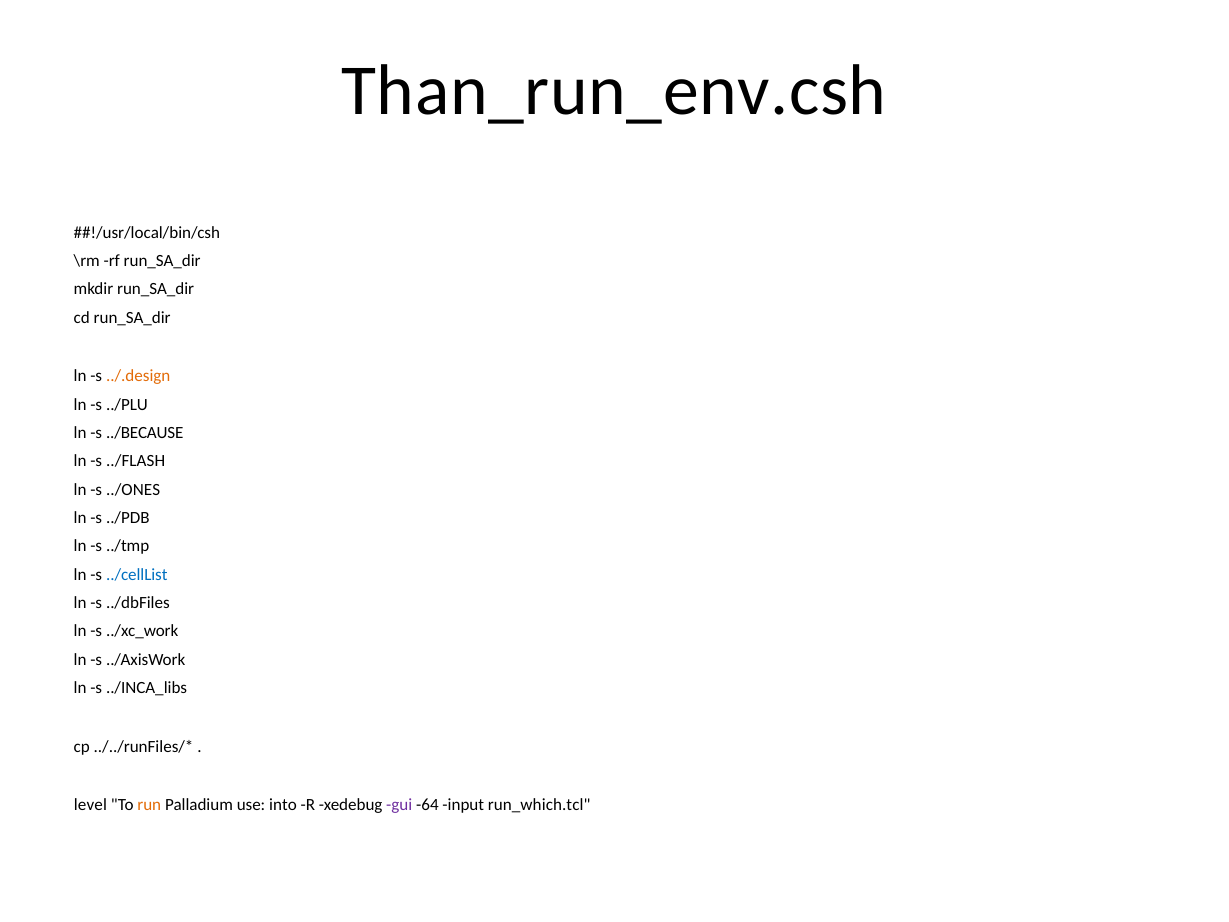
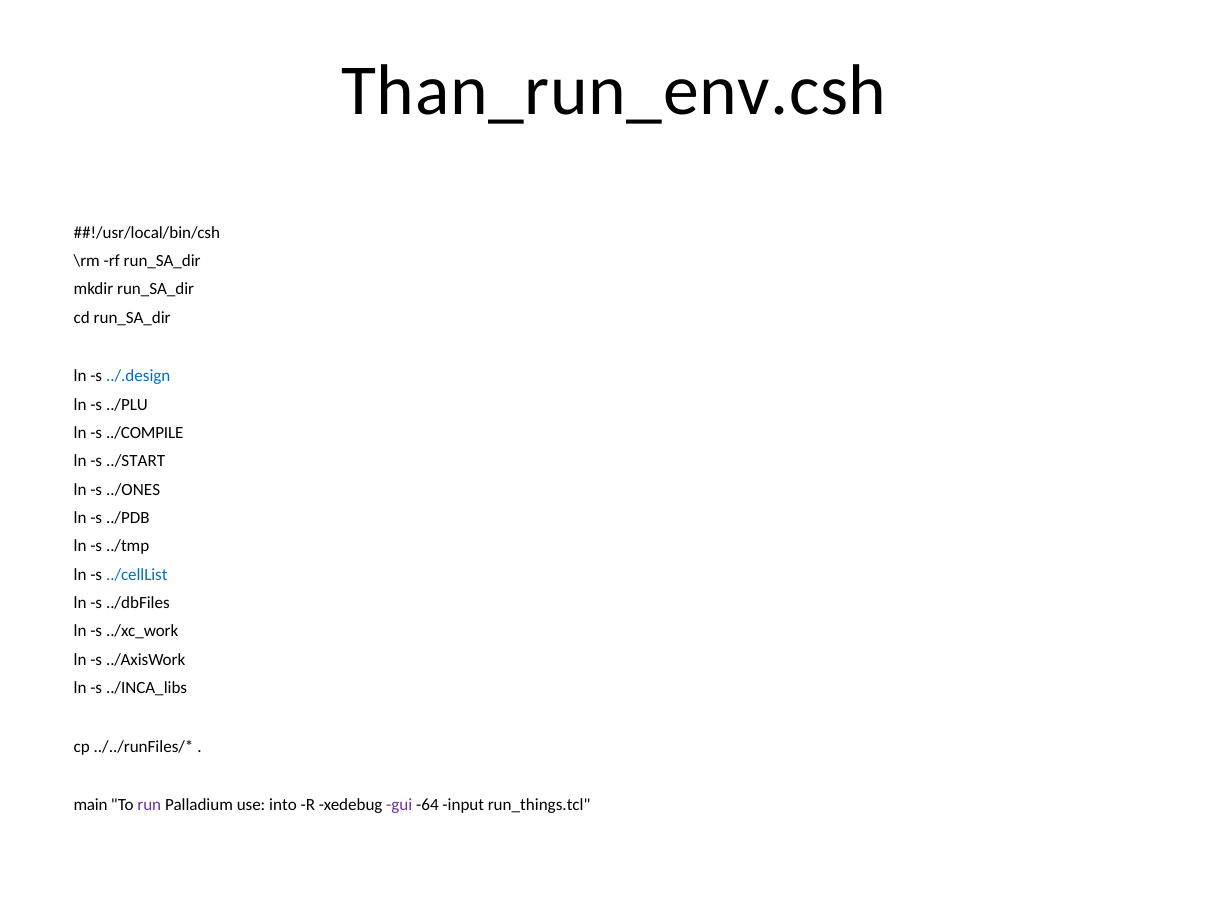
../.design colour: orange -> blue
../BECAUSE: ../BECAUSE -> ../COMPILE
../FLASH: ../FLASH -> ../START
level: level -> main
run colour: orange -> purple
run_which.tcl: run_which.tcl -> run_things.tcl
